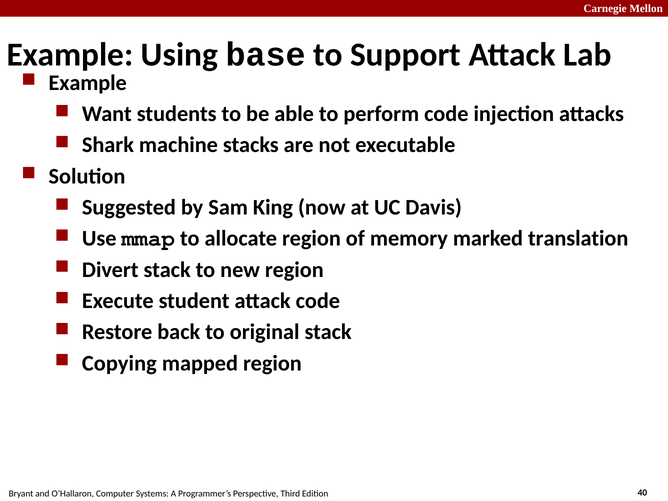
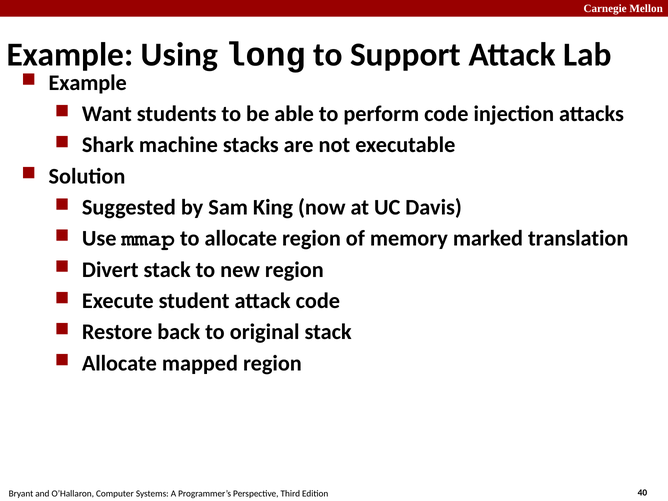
base: base -> long
Copying at (119, 363): Copying -> Allocate
